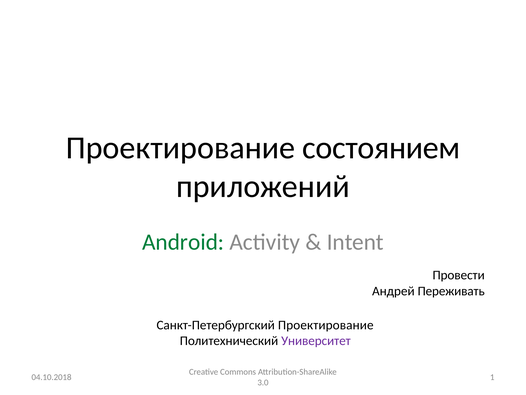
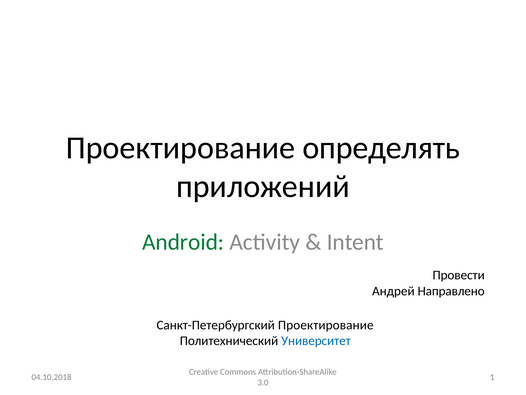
состоянием: состоянием -> определять
Переживать: Переживать -> Направлено
Университет colour: purple -> blue
